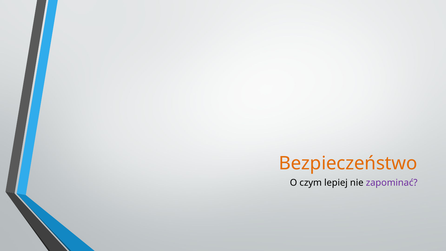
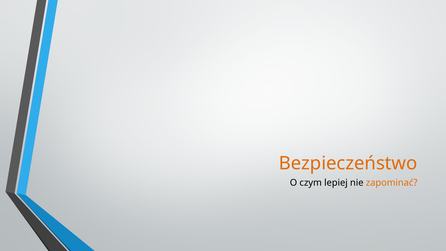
zapominać colour: purple -> orange
